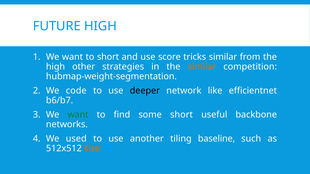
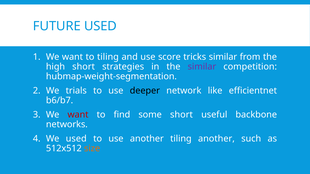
FUTURE HIGH: HIGH -> USED
to short: short -> tiling
high other: other -> short
similar at (202, 67) colour: orange -> purple
code: code -> trials
want at (78, 115) colour: green -> red
tiling baseline: baseline -> another
